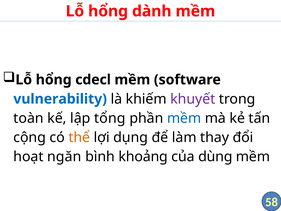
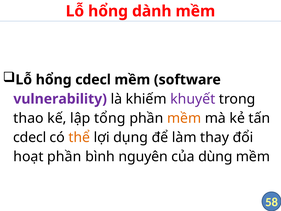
vulnerability colour: blue -> purple
toàn: toàn -> thao
mềm at (184, 118) colour: blue -> orange
cộng at (30, 137): cộng -> cdecl
hoạt ngăn: ngăn -> phần
khoảng: khoảng -> nguyên
